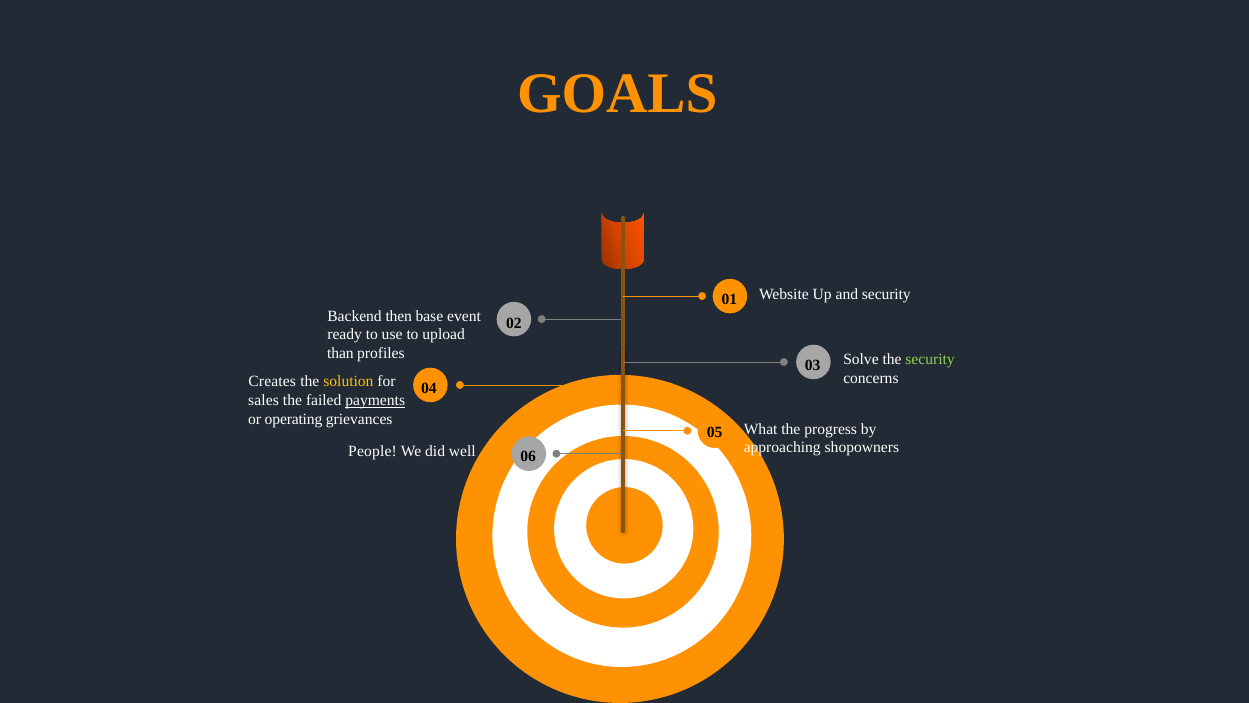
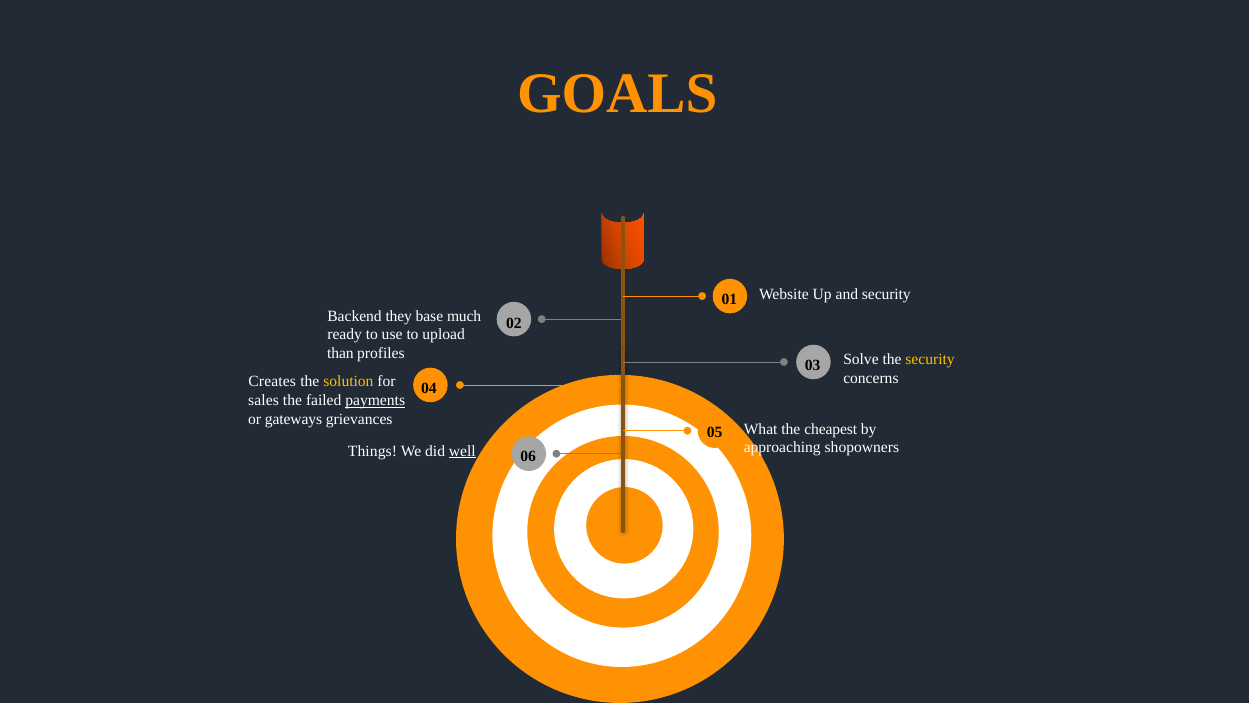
then: then -> they
event: event -> much
security at (930, 359) colour: light green -> yellow
operating: operating -> gateways
progress: progress -> cheapest
People: People -> Things
well underline: none -> present
